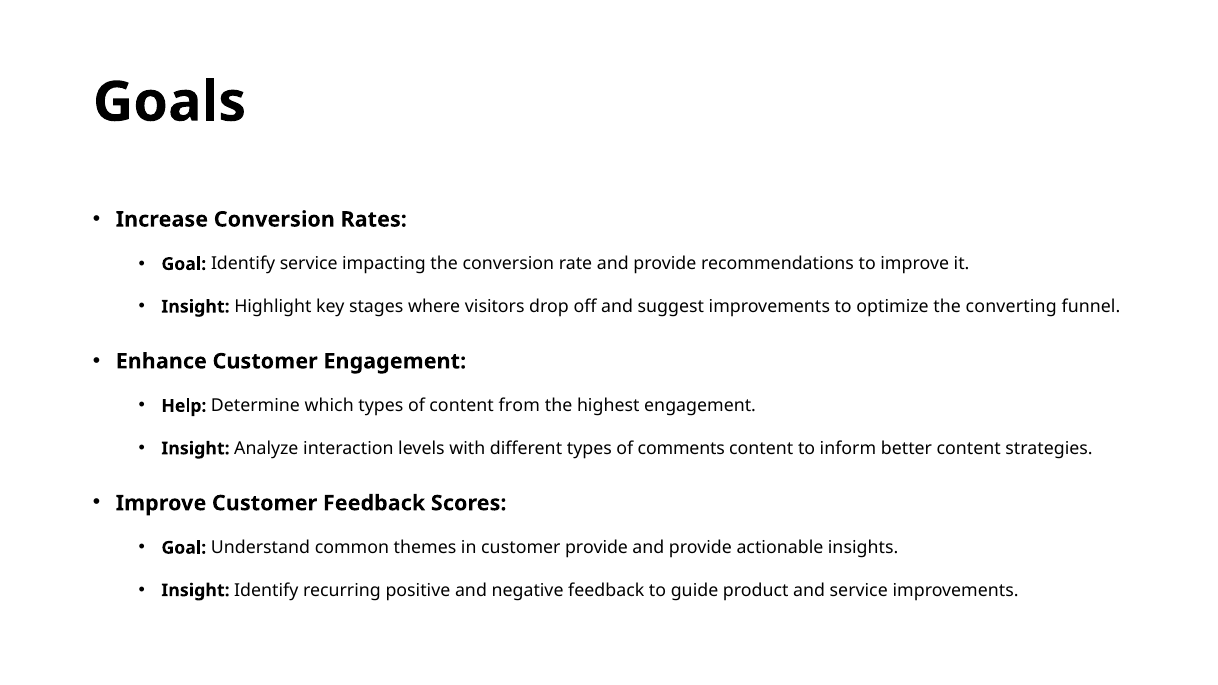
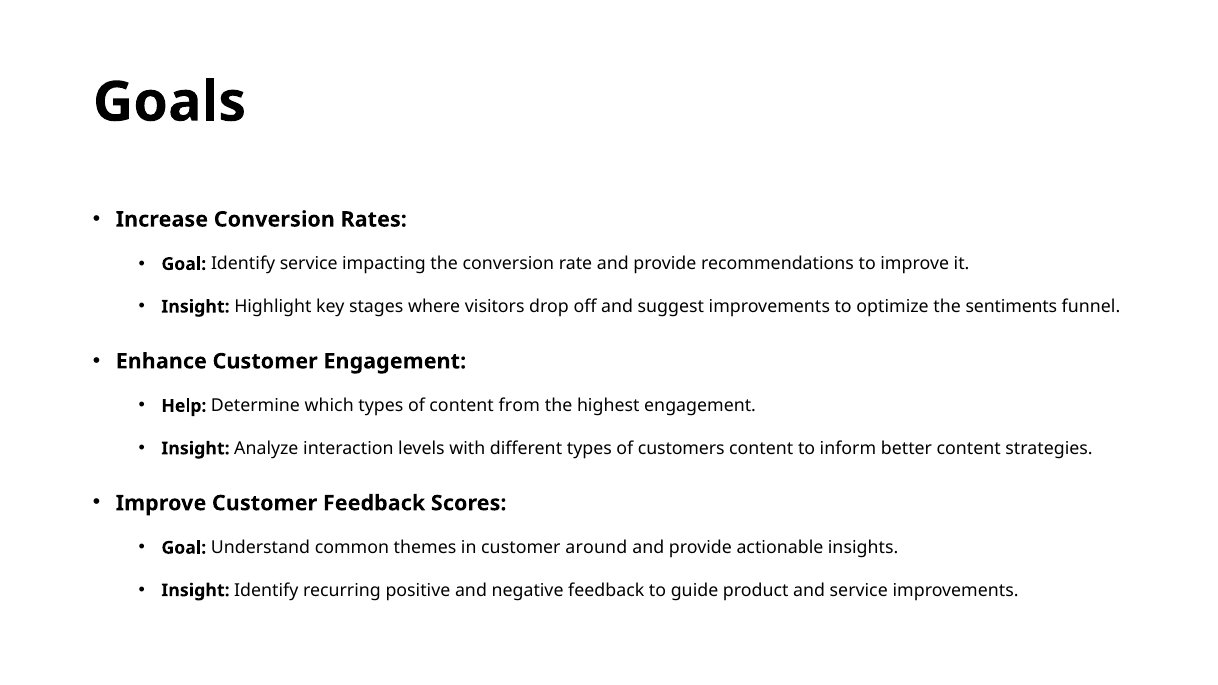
converting: converting -> sentiments
comments: comments -> customers
customer provide: provide -> around
